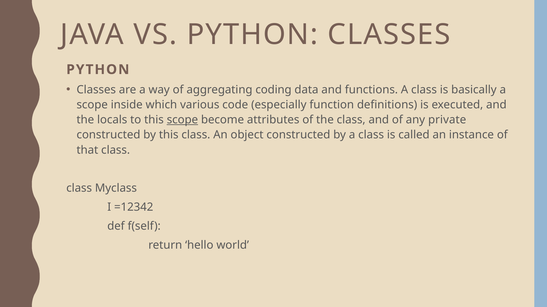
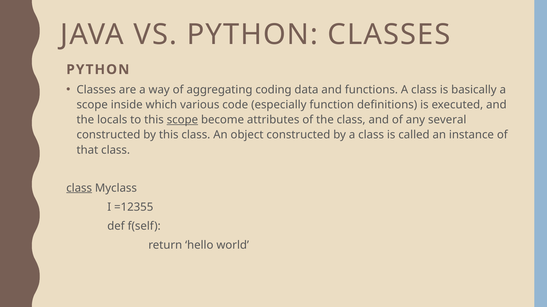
private: private -> several
class at (79, 188) underline: none -> present
=12342: =12342 -> =12355
